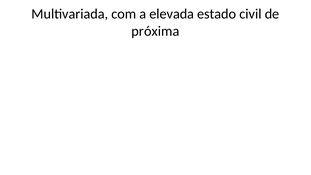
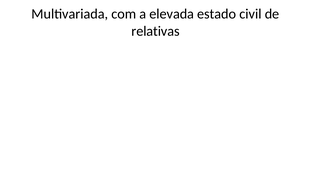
próxima: próxima -> relativas
